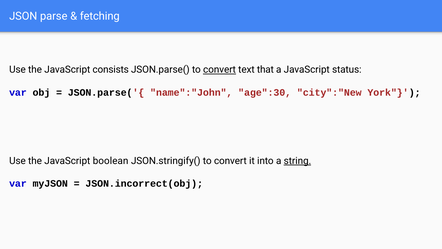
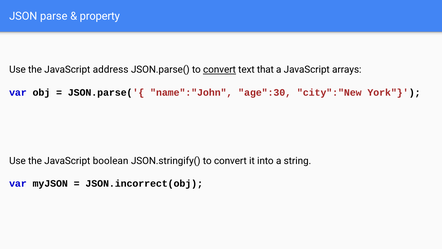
fetching: fetching -> property
consists: consists -> address
status: status -> arrays
string underline: present -> none
